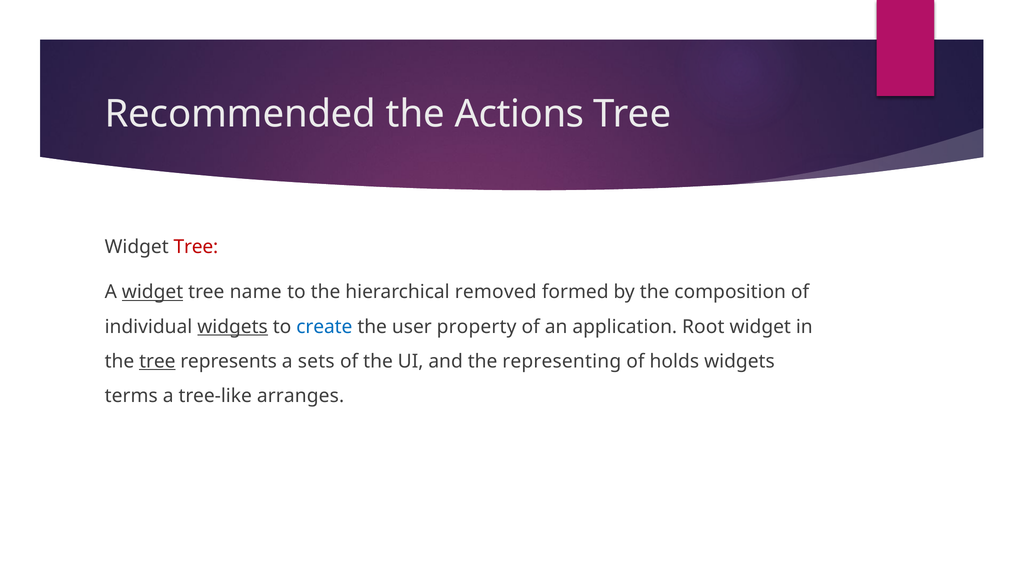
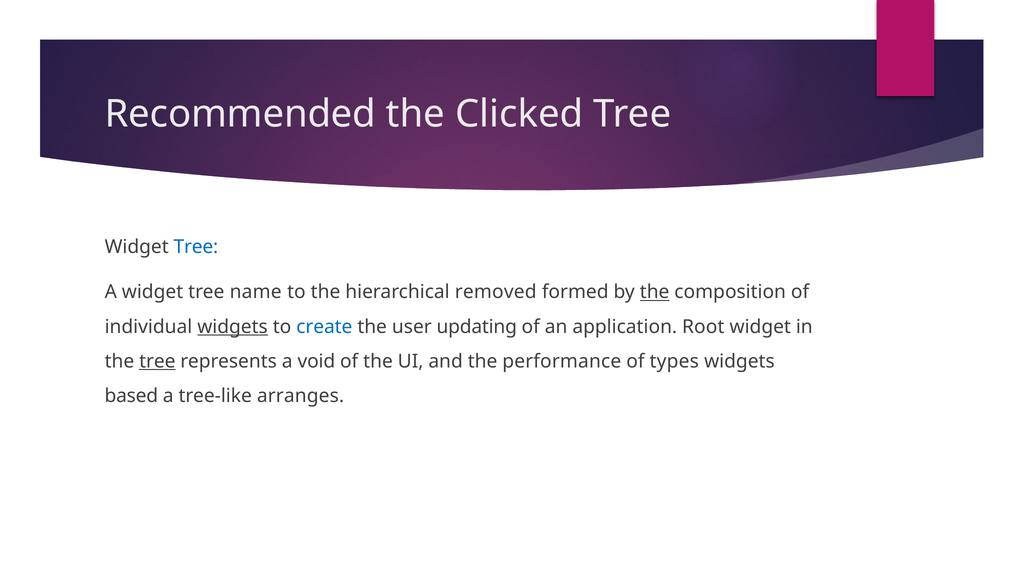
Actions: Actions -> Clicked
Tree at (196, 247) colour: red -> blue
widget at (153, 292) underline: present -> none
the at (655, 292) underline: none -> present
property: property -> updating
sets: sets -> void
representing: representing -> performance
holds: holds -> types
terms: terms -> based
